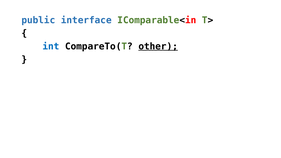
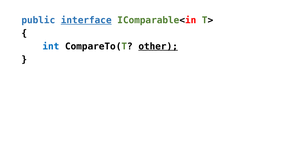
interface underline: none -> present
